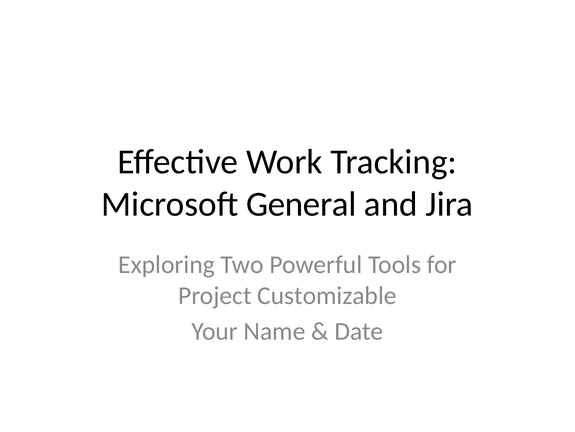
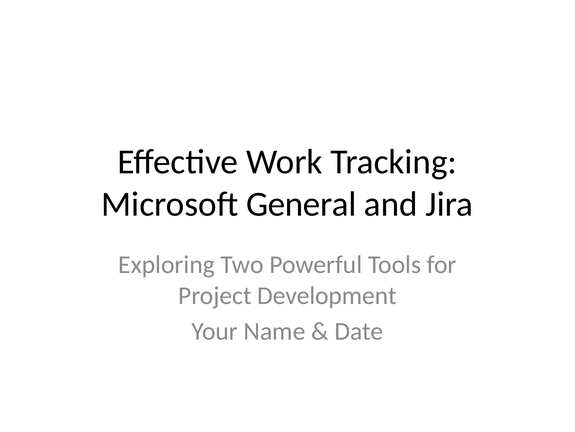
Customizable: Customizable -> Development
